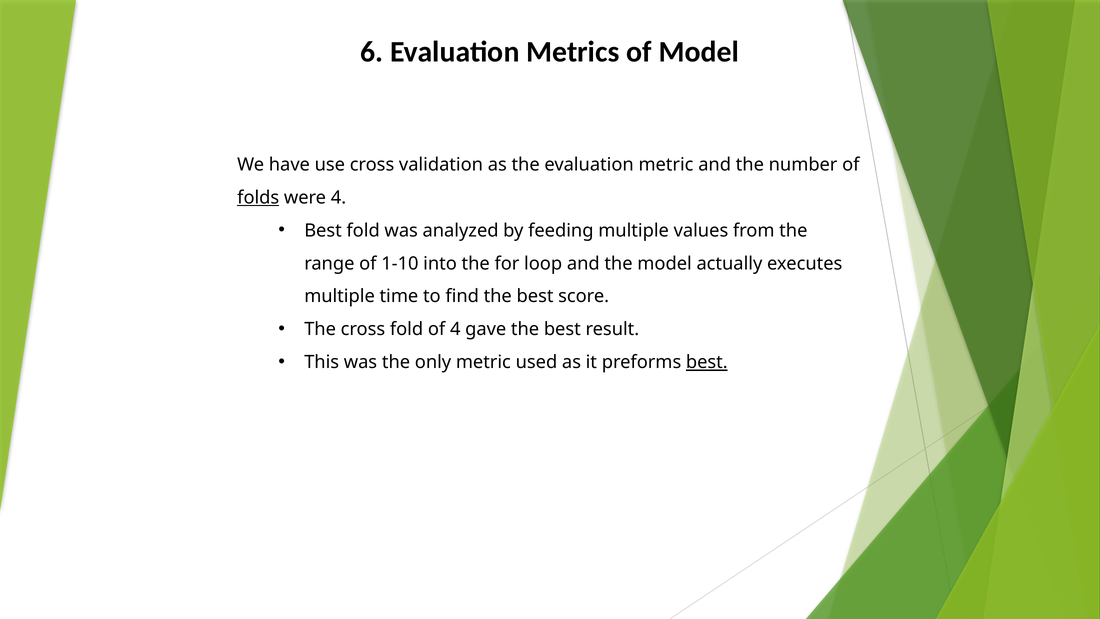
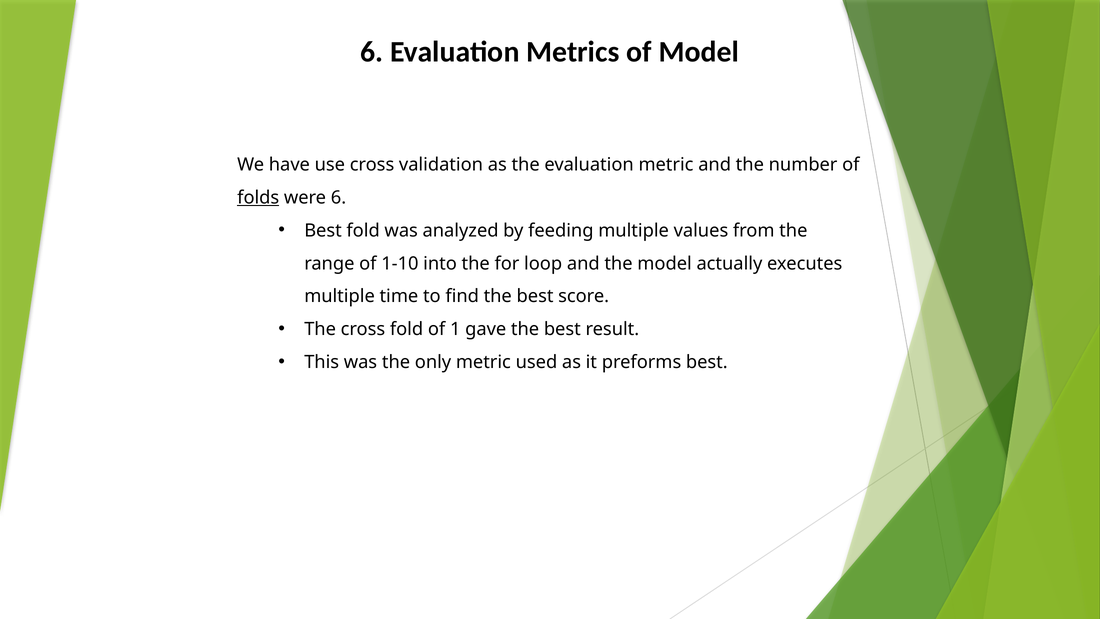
were 4: 4 -> 6
of 4: 4 -> 1
best at (707, 362) underline: present -> none
